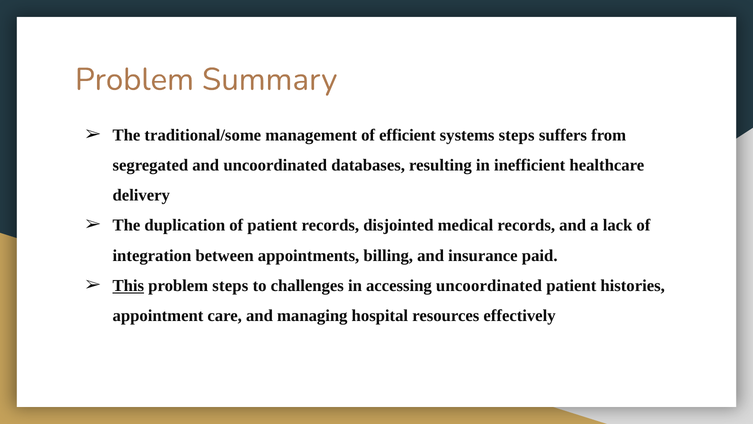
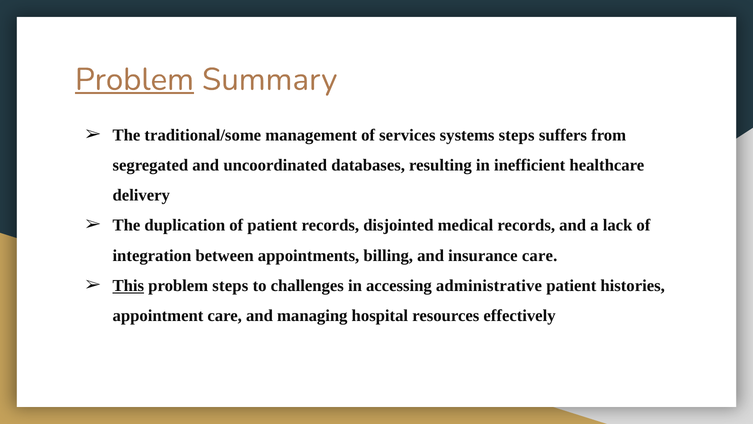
Problem at (134, 79) underline: none -> present
efficient: efficient -> services
insurance paid: paid -> care
accessing uncoordinated: uncoordinated -> administrative
